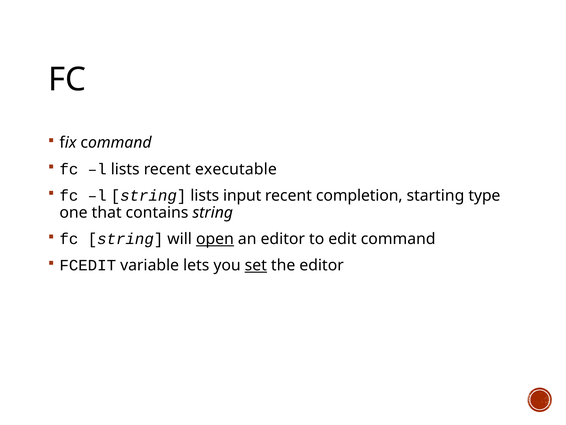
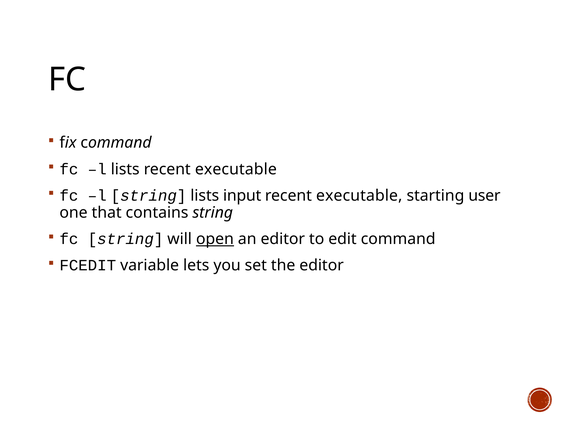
completion at (359, 195): completion -> executable
type: type -> user
set underline: present -> none
